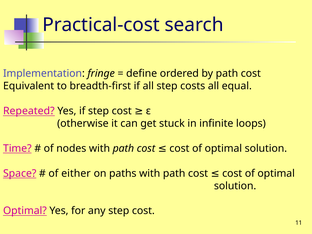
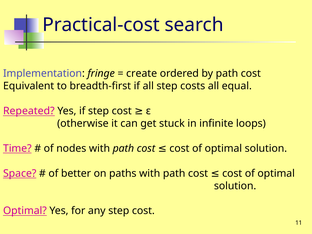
define: define -> create
either: either -> better
